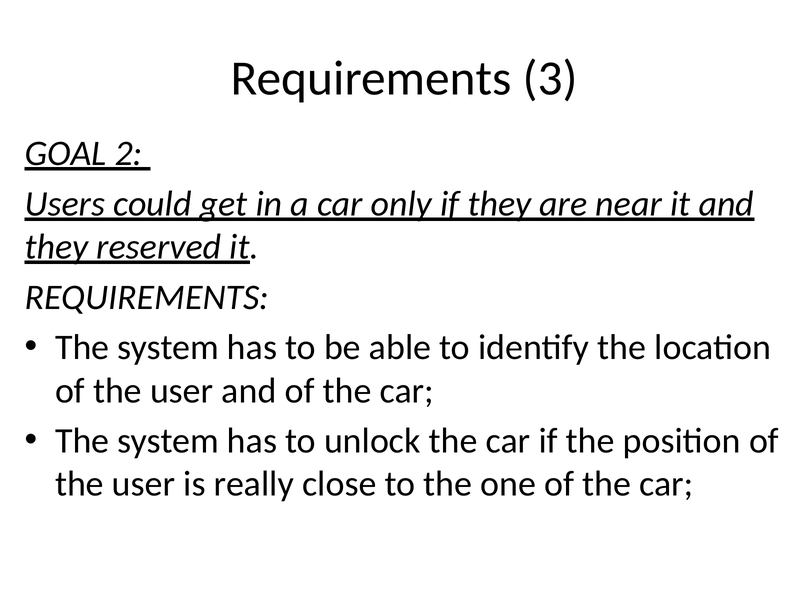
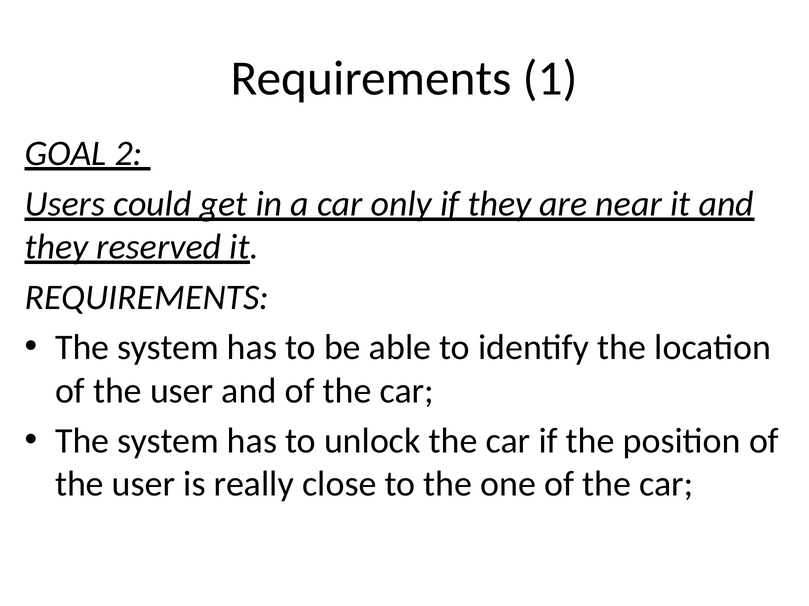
3: 3 -> 1
